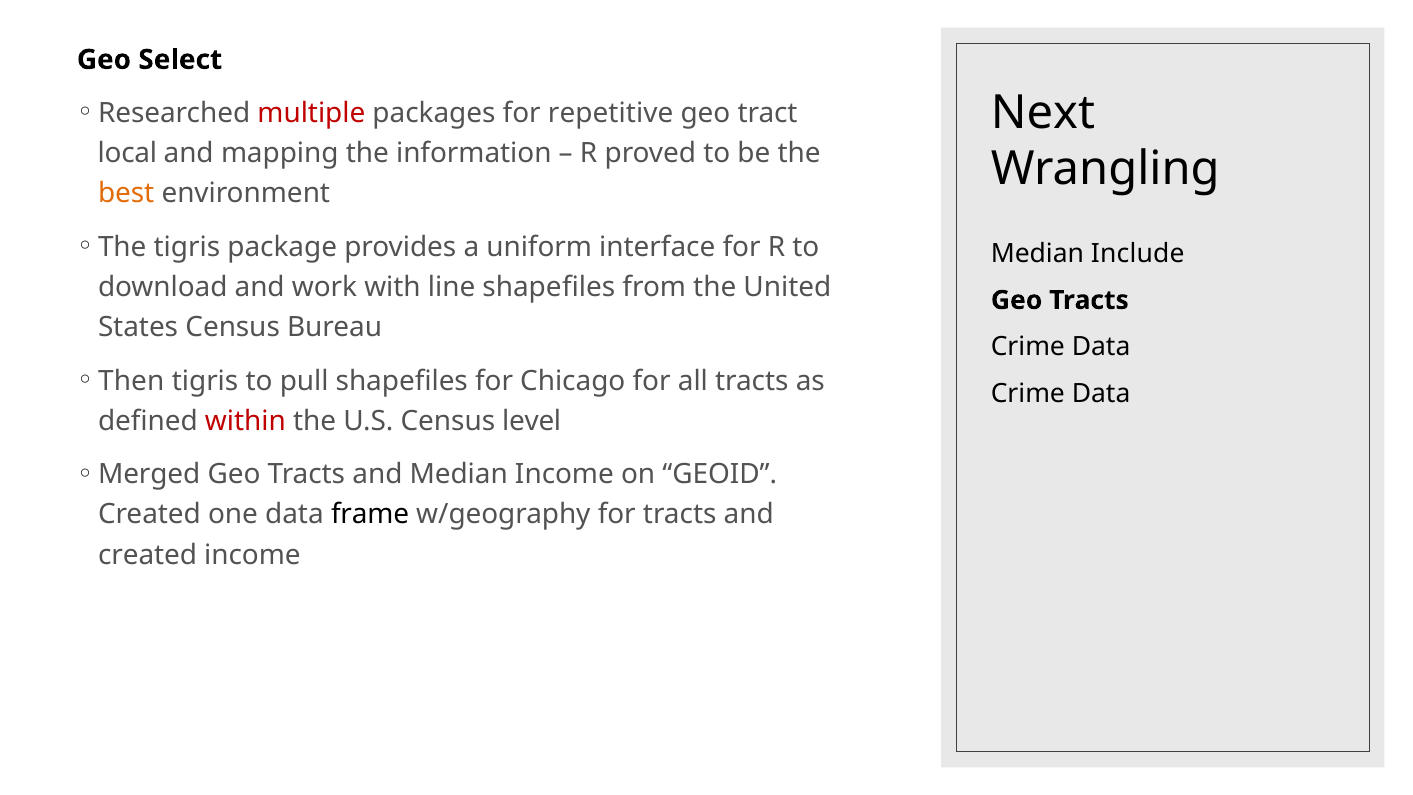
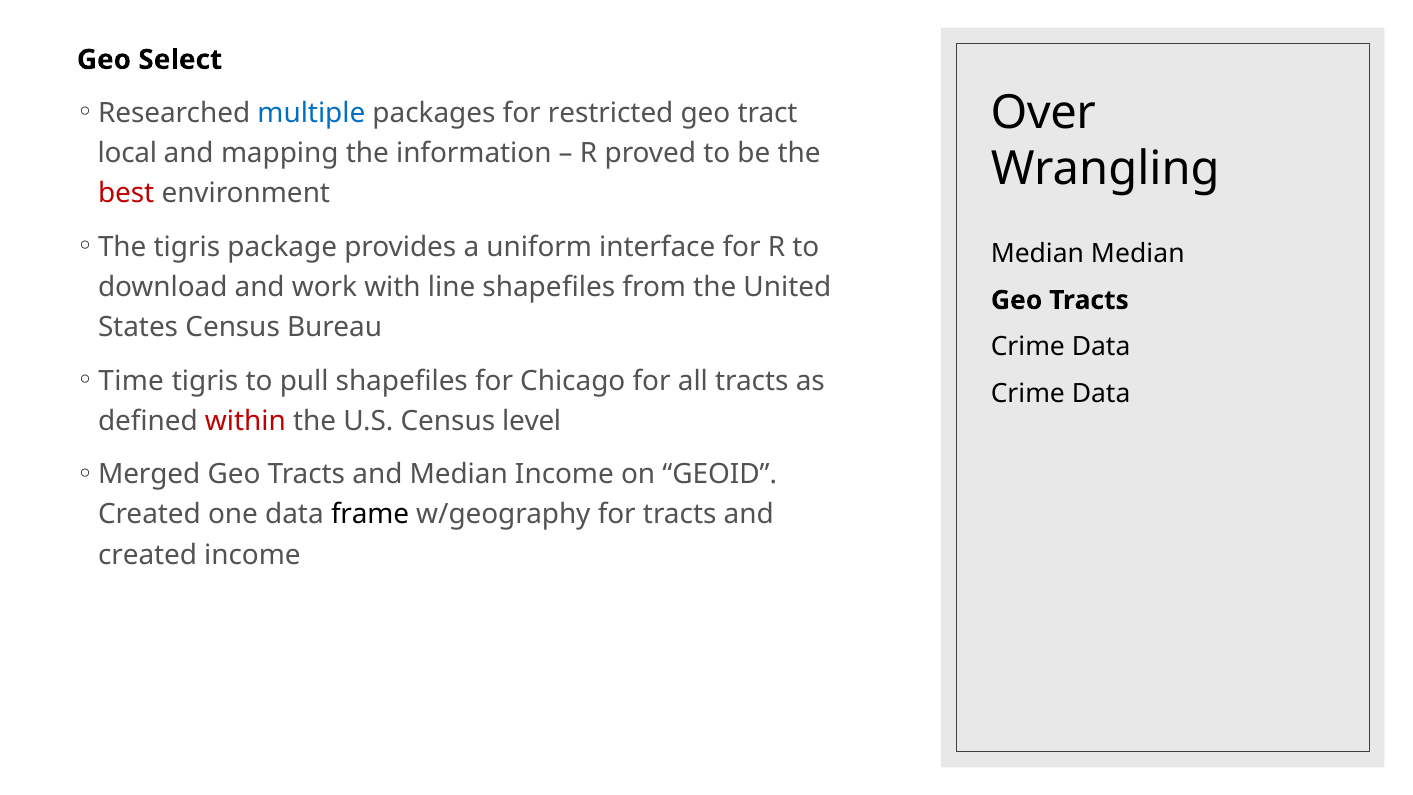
Next: Next -> Over
multiple colour: red -> blue
repetitive: repetitive -> restricted
best colour: orange -> red
Median Include: Include -> Median
Then: Then -> Time
